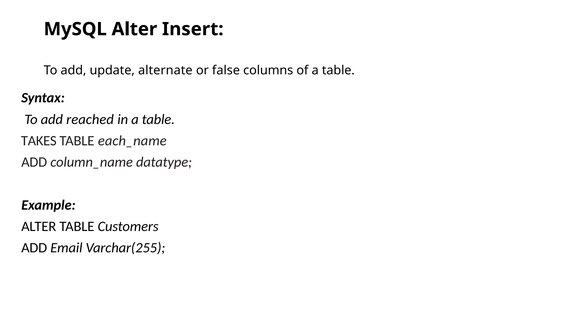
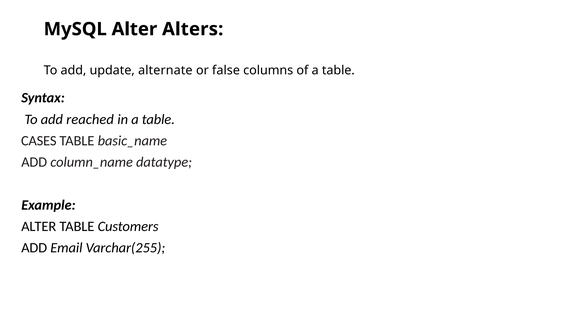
Insert: Insert -> Alters
TAKES: TAKES -> CASES
each_name: each_name -> basic_name
